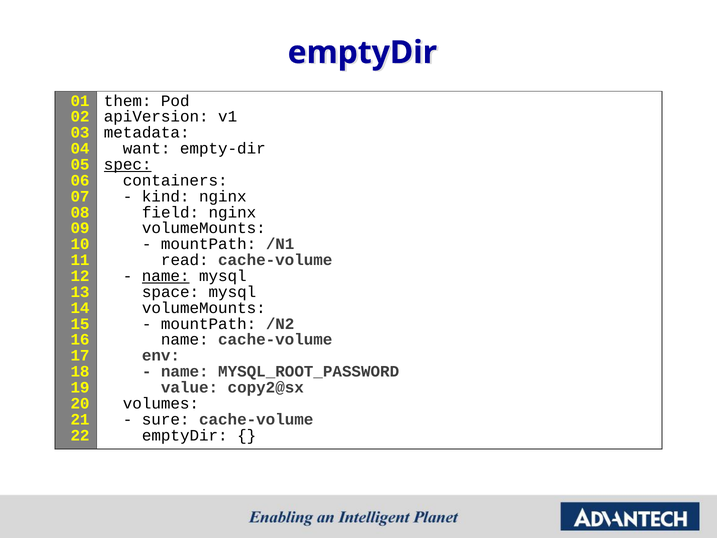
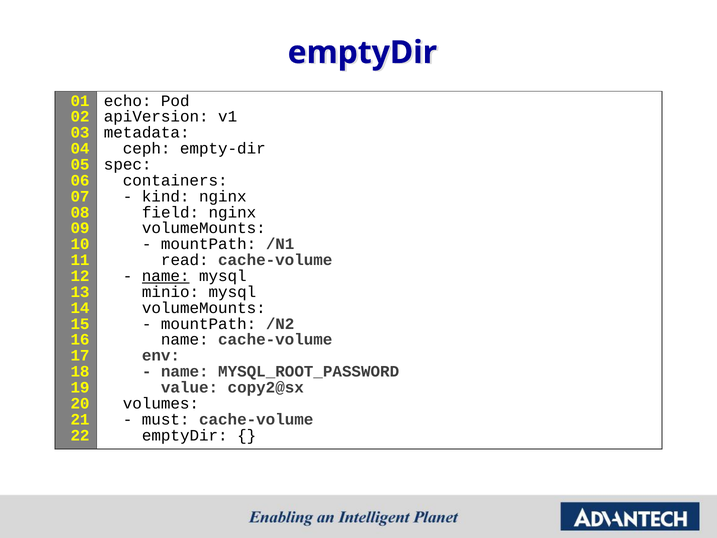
them: them -> echo
want: want -> ceph
spec underline: present -> none
space: space -> minio
sure: sure -> must
